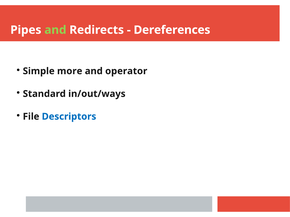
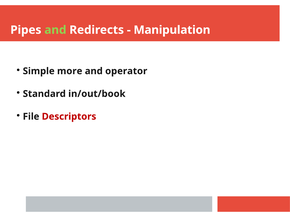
Dereferences: Dereferences -> Manipulation
in/out/ways: in/out/ways -> in/out/book
Descriptors colour: blue -> red
